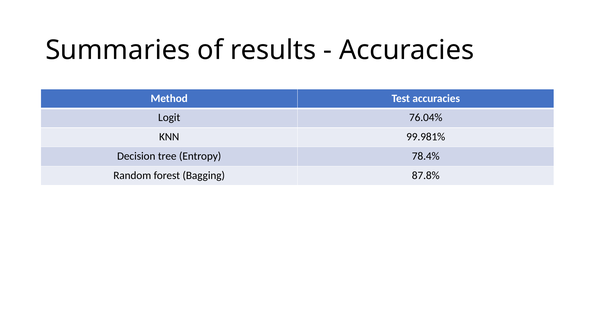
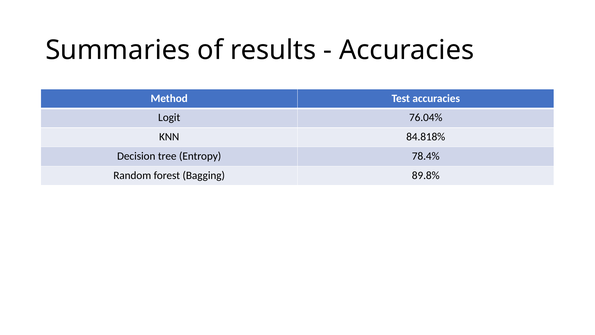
99.981%: 99.981% -> 84.818%
87.8%: 87.8% -> 89.8%
